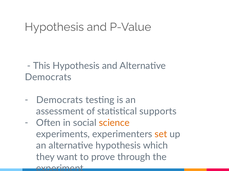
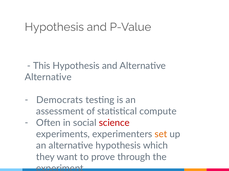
Democrats at (48, 77): Democrats -> Alternative
supports: supports -> compute
science colour: orange -> red
